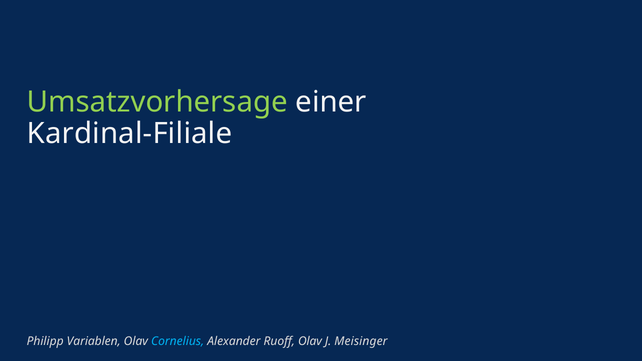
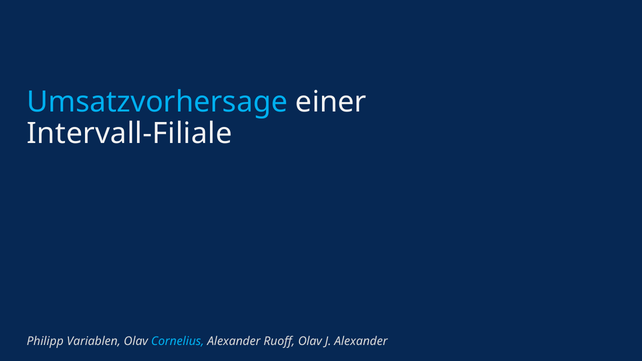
Umsatzvorhersage colour: light green -> light blue
Kardinal-Filiale: Kardinal-Filiale -> Intervall-Filiale
J Meisinger: Meisinger -> Alexander
